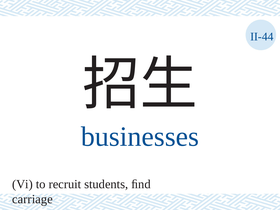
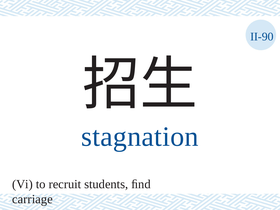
II-44: II-44 -> II-90
businesses: businesses -> stagnation
